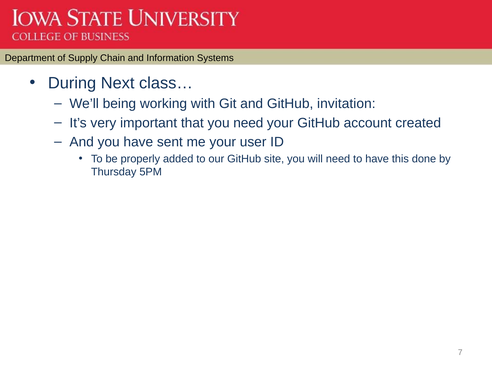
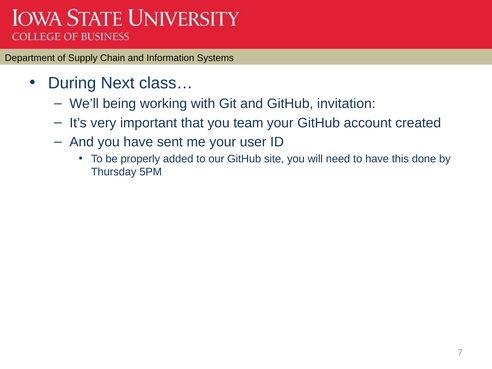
you need: need -> team
